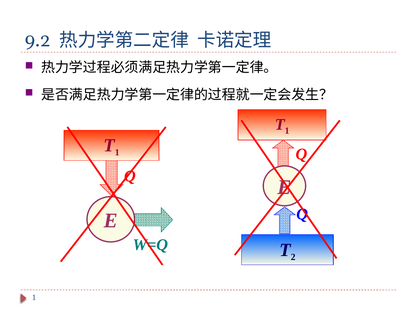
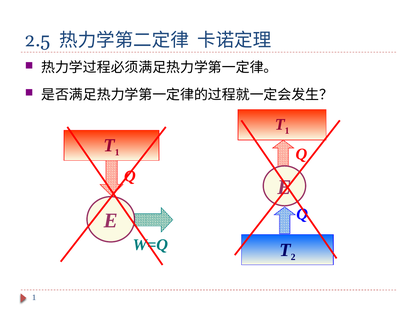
9.2: 9.2 -> 2.5
